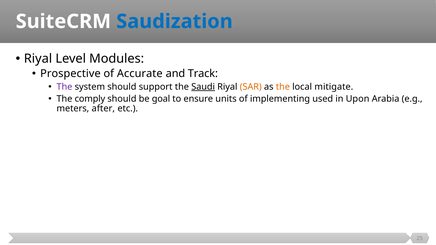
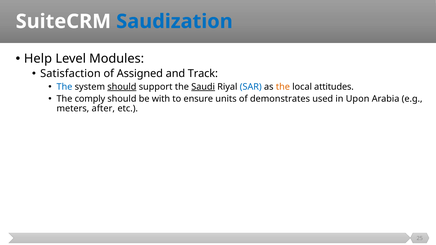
Riyal at (38, 59): Riyal -> Help
Prospective: Prospective -> Satisfaction
Accurate: Accurate -> Assigned
The at (64, 87) colour: purple -> blue
should at (122, 87) underline: none -> present
SAR colour: orange -> blue
mitigate: mitigate -> attitudes
goal: goal -> with
implementing: implementing -> demonstrates
